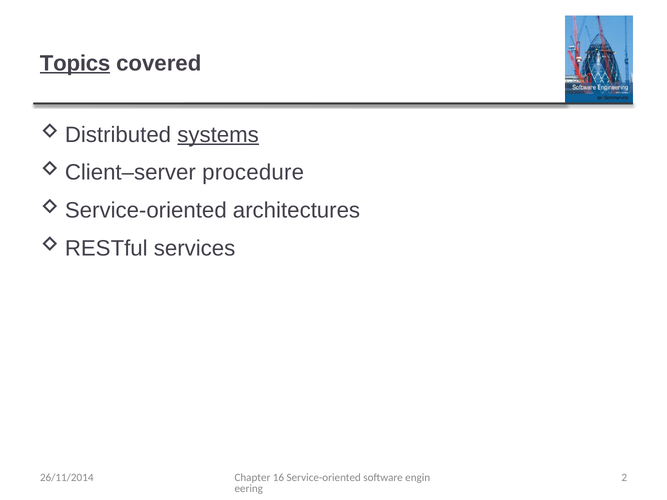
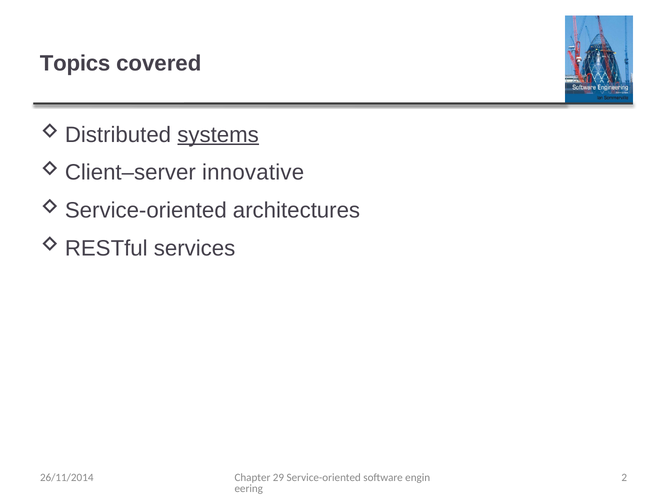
Topics underline: present -> none
procedure: procedure -> innovative
16: 16 -> 29
